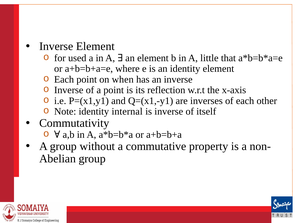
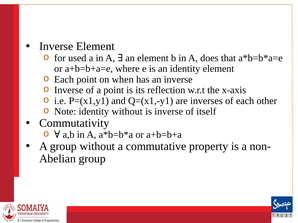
little: little -> does
identity internal: internal -> without
